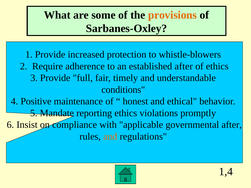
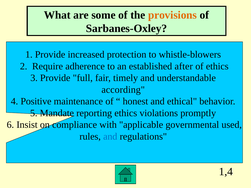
conditions: conditions -> according
governmental after: after -> used
and at (110, 137) colour: orange -> blue
